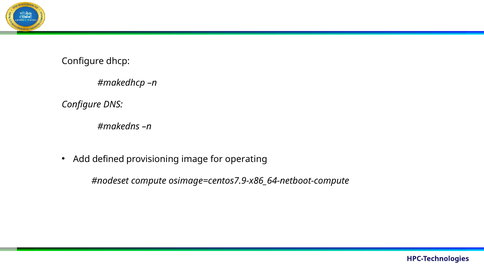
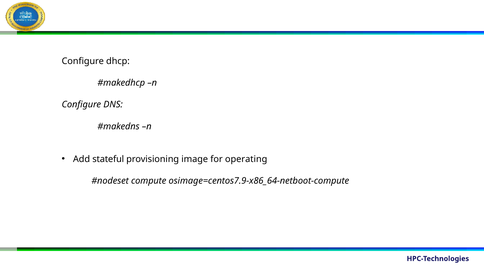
defined: defined -> stateful
